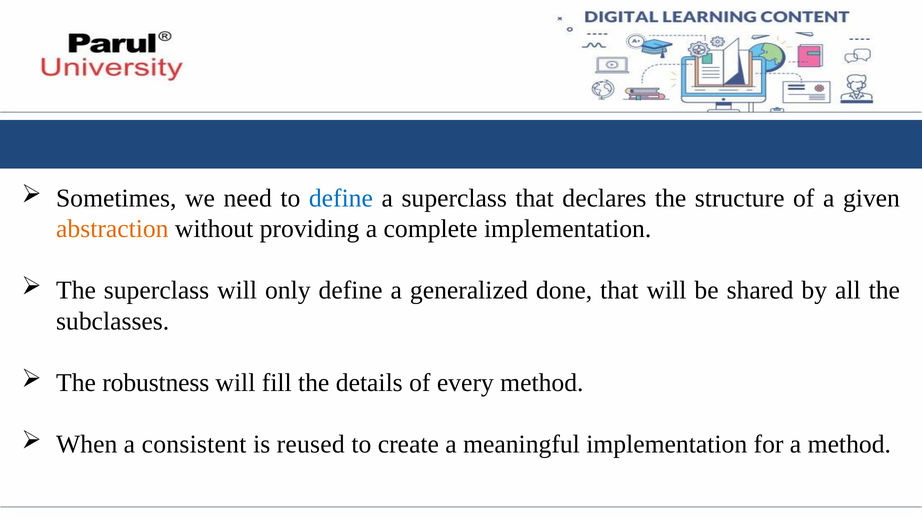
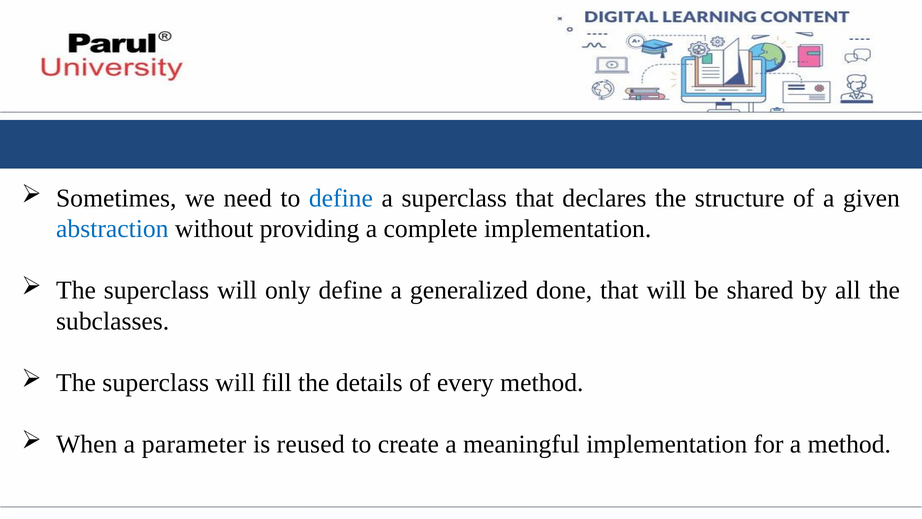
abstraction colour: orange -> blue
robustness at (156, 383): robustness -> superclass
consistent: consistent -> parameter
